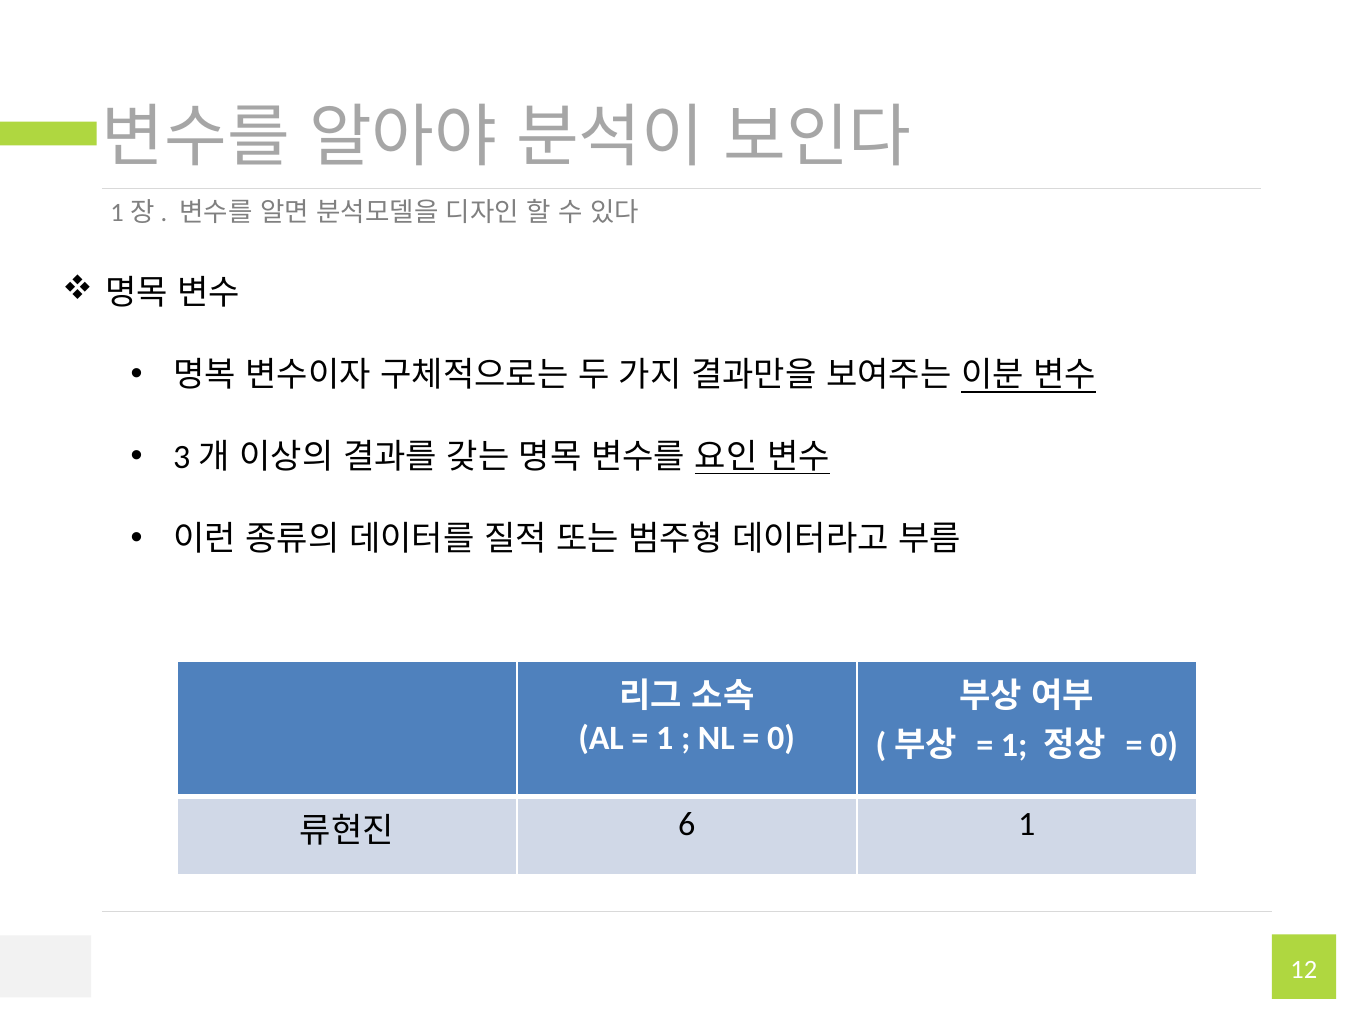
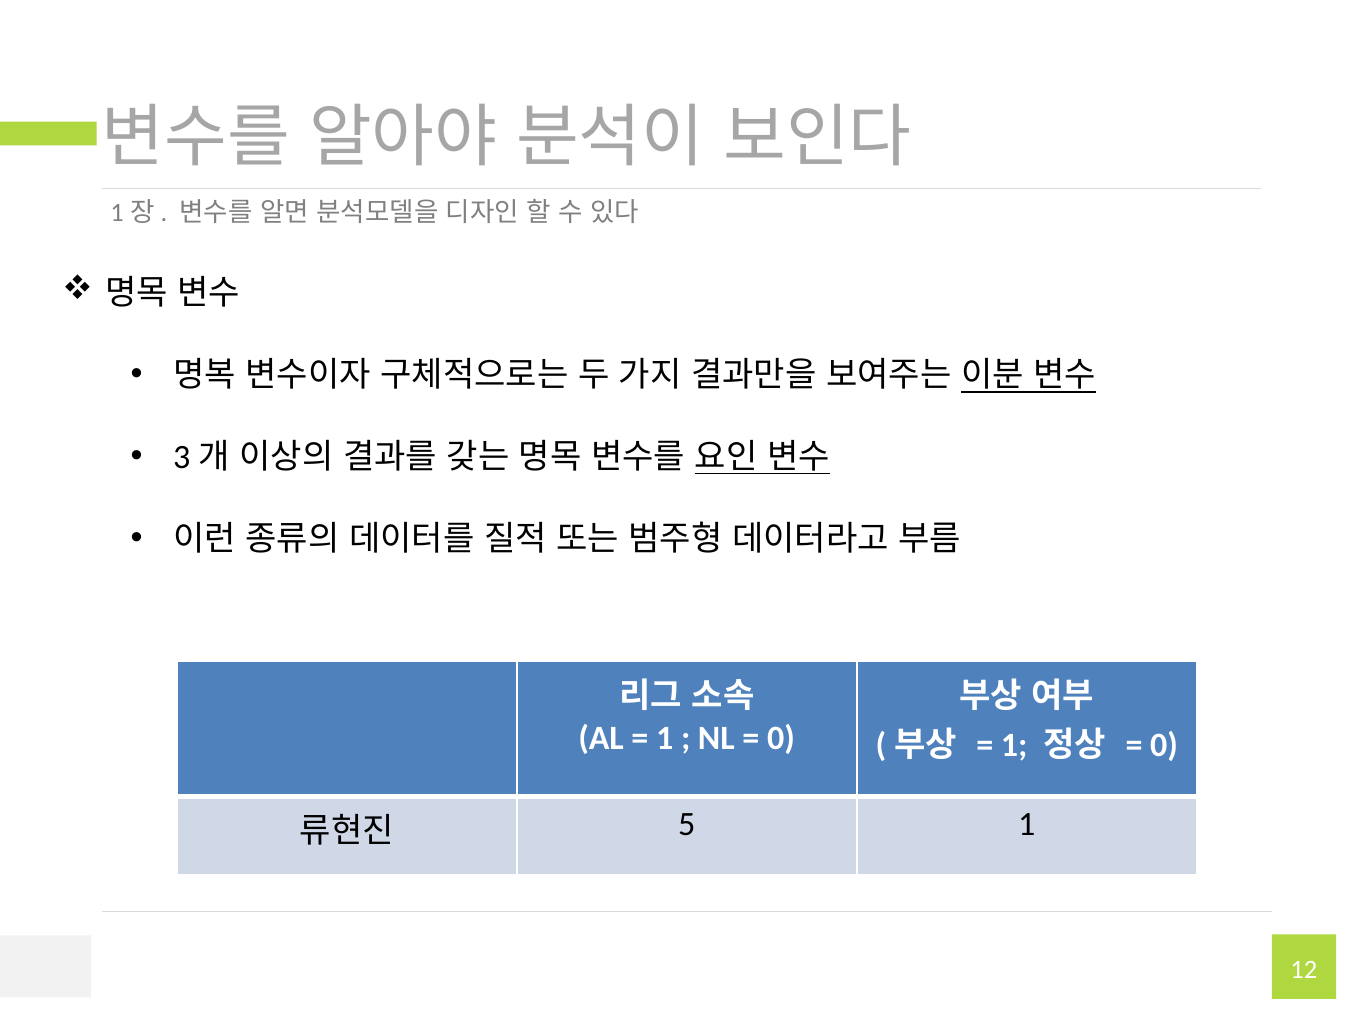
6: 6 -> 5
